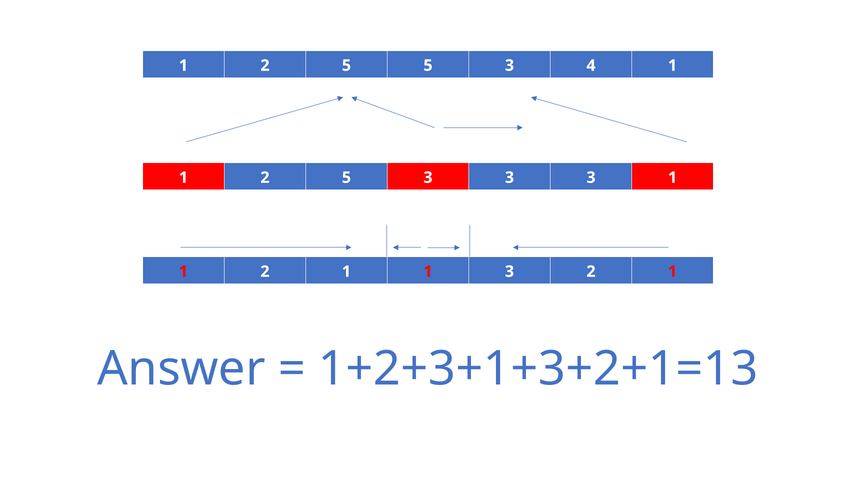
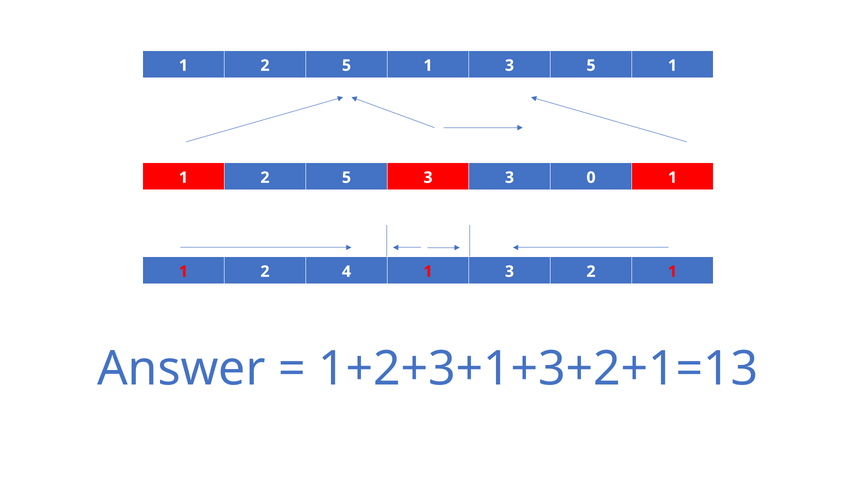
2 5 5: 5 -> 1
3 4: 4 -> 5
3 3 3: 3 -> 0
1 2 1: 1 -> 4
